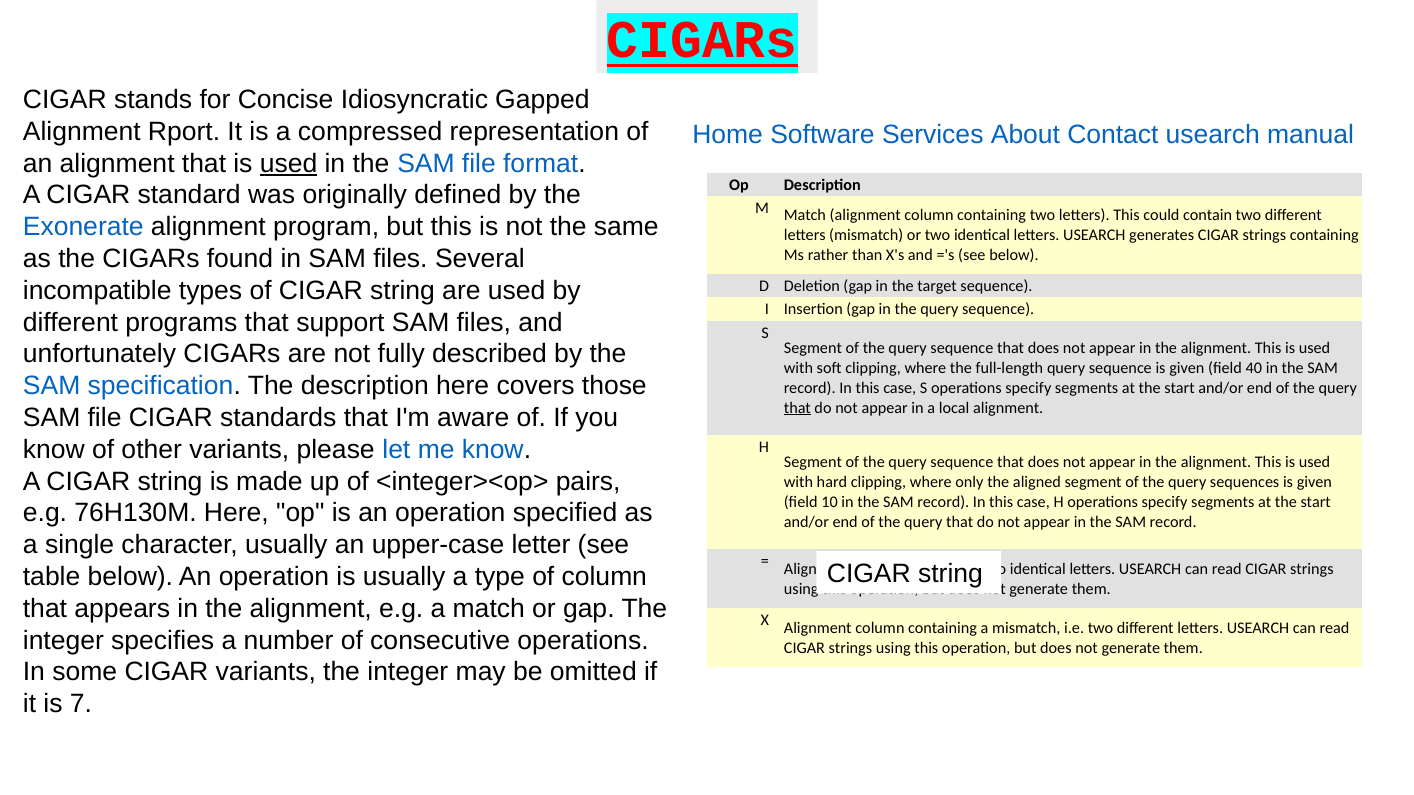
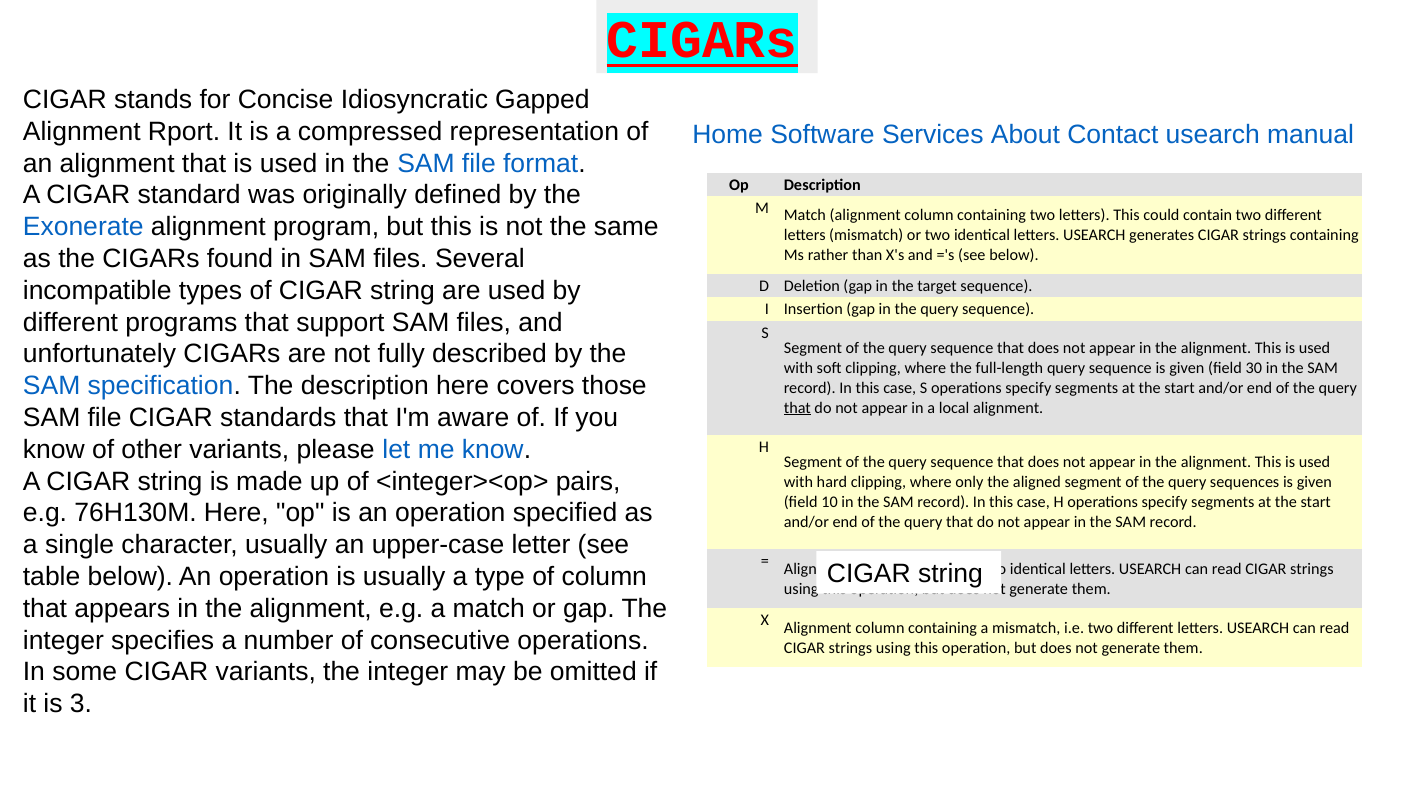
used at (289, 164) underline: present -> none
40: 40 -> 30
7: 7 -> 3
